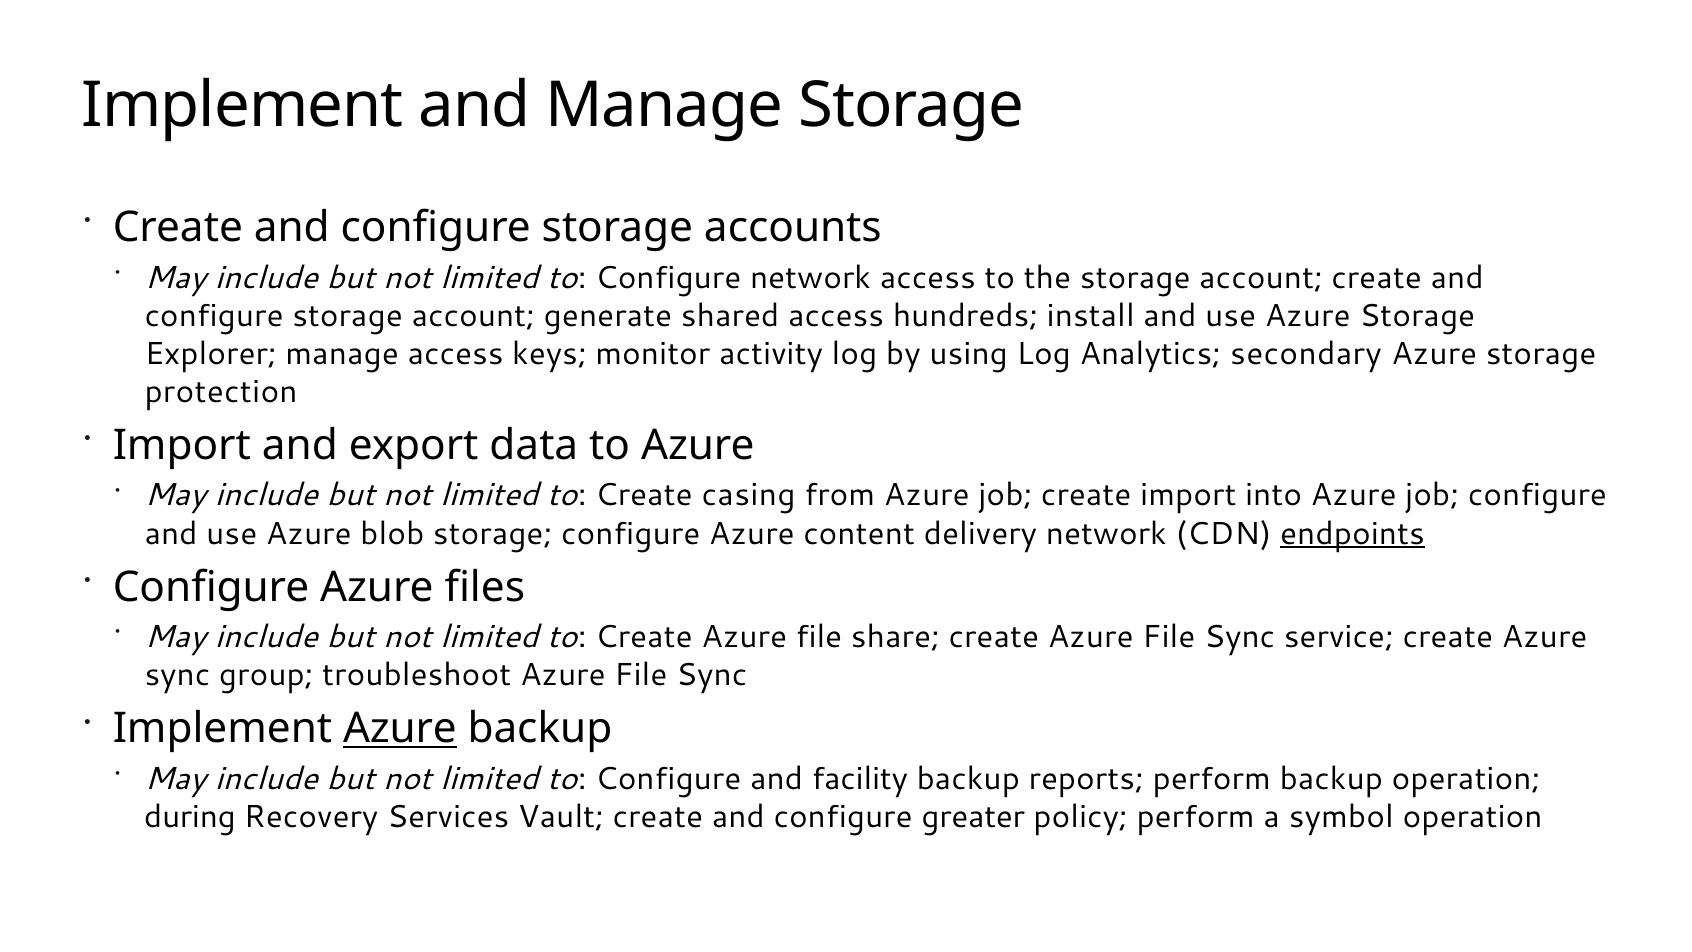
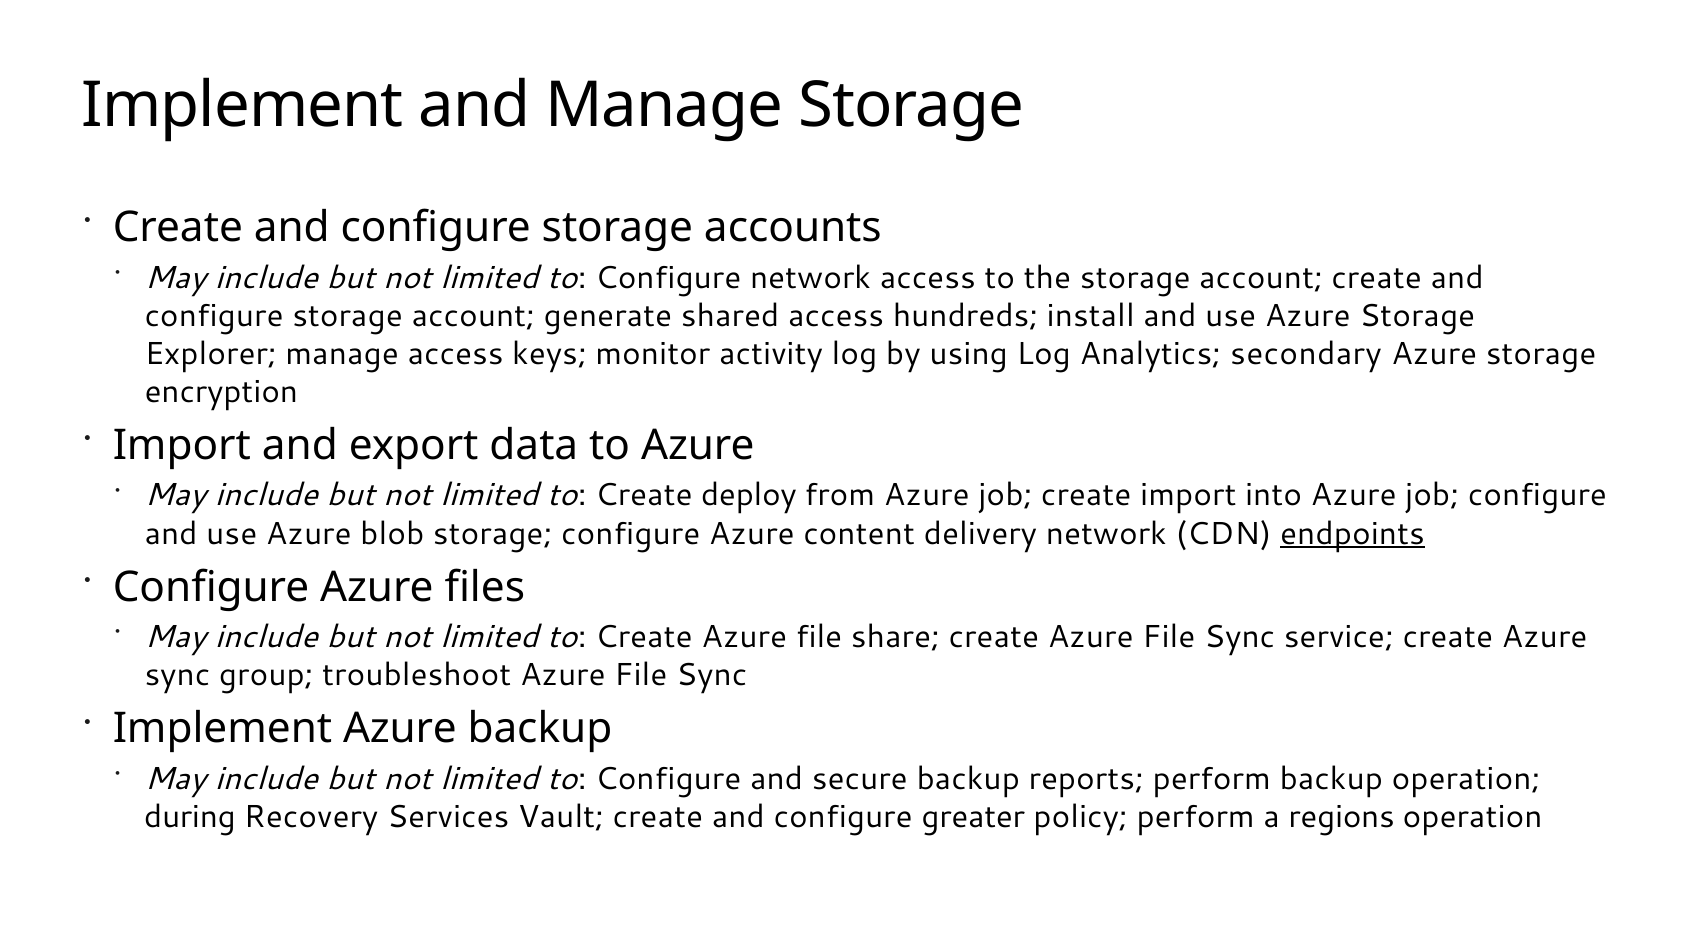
protection: protection -> encryption
casing: casing -> deploy
Azure at (400, 729) underline: present -> none
facility: facility -> secure
symbol: symbol -> regions
